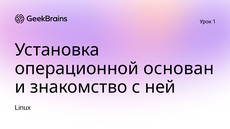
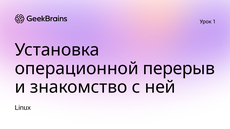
основан: основан -> перерыв
